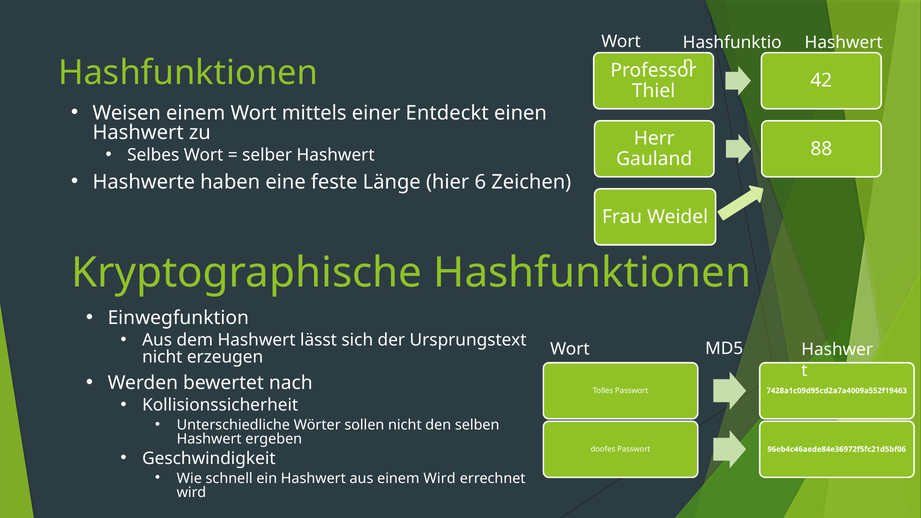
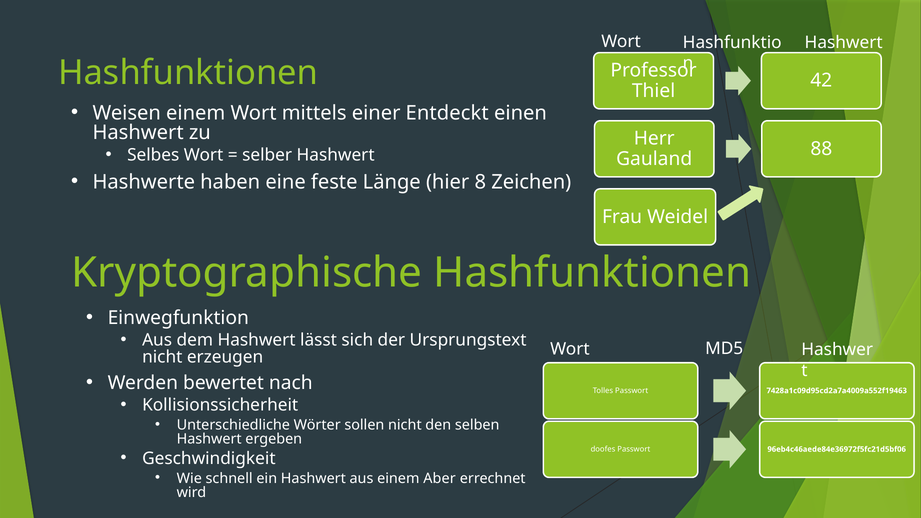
6: 6 -> 8
einem Wird: Wird -> Aber
